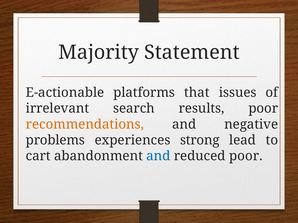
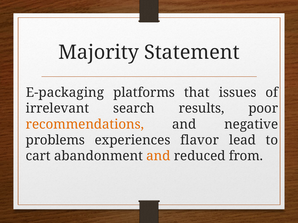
E-actionable: E-actionable -> E-packaging
strong: strong -> flavor
and at (158, 156) colour: blue -> orange
reduced poor: poor -> from
